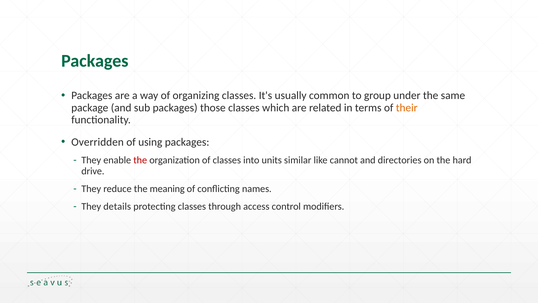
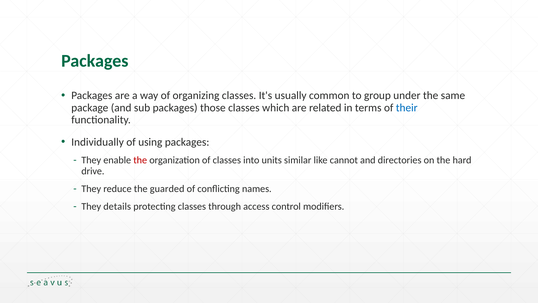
their colour: orange -> blue
Overridden: Overridden -> Individually
meaning: meaning -> guarded
